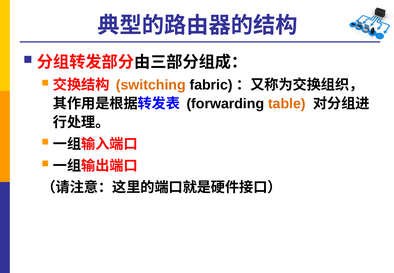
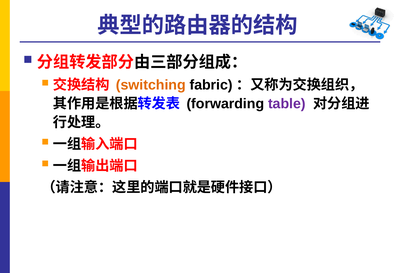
table colour: orange -> purple
